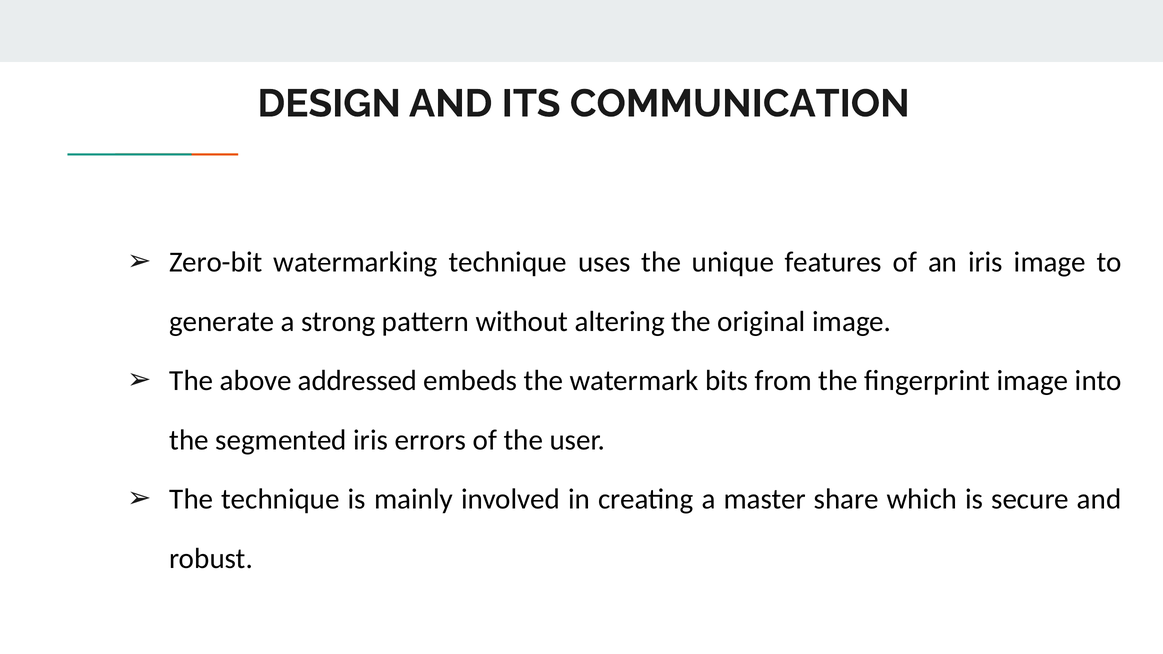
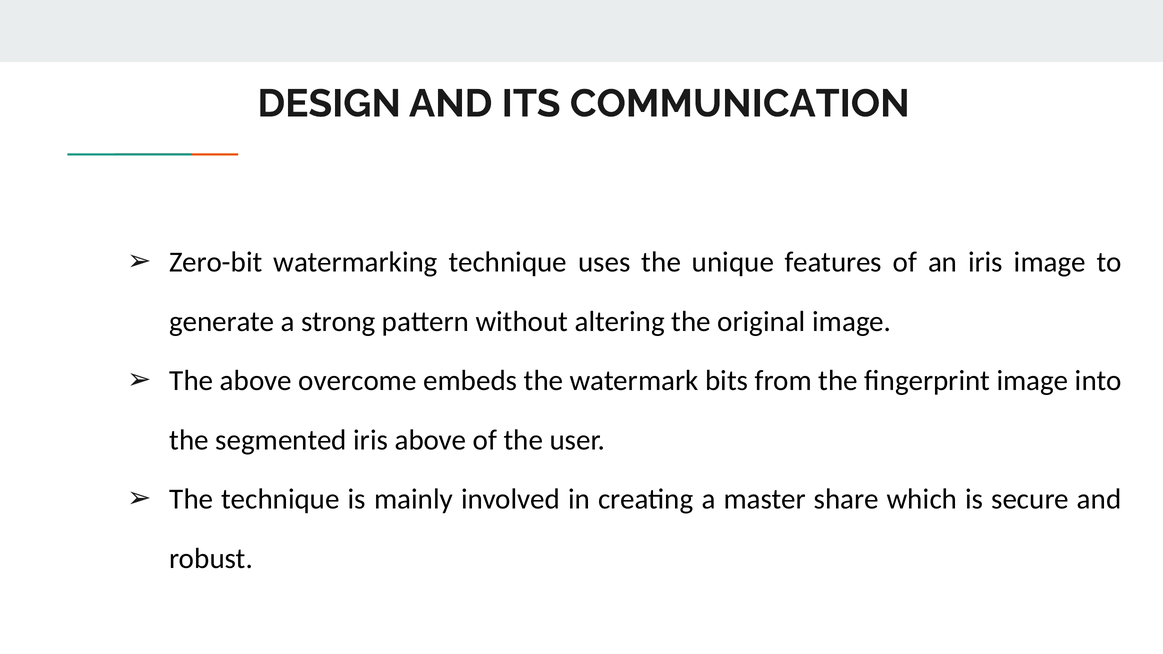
addressed: addressed -> overcome
iris errors: errors -> above
